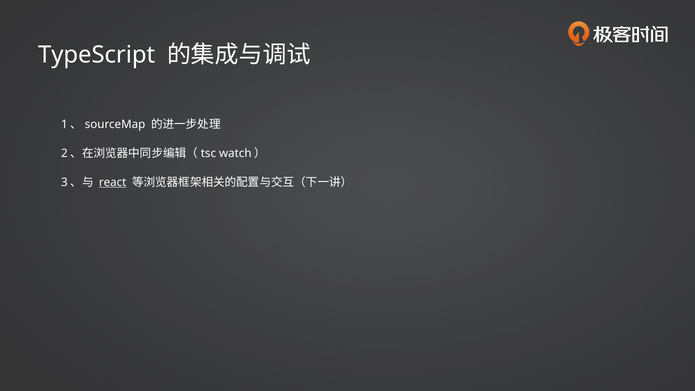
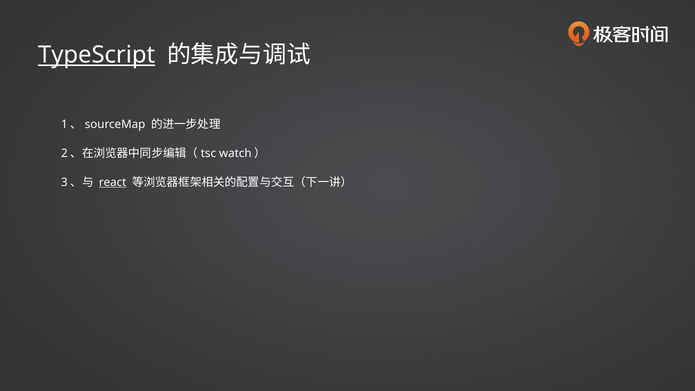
TypeScript underline: none -> present
